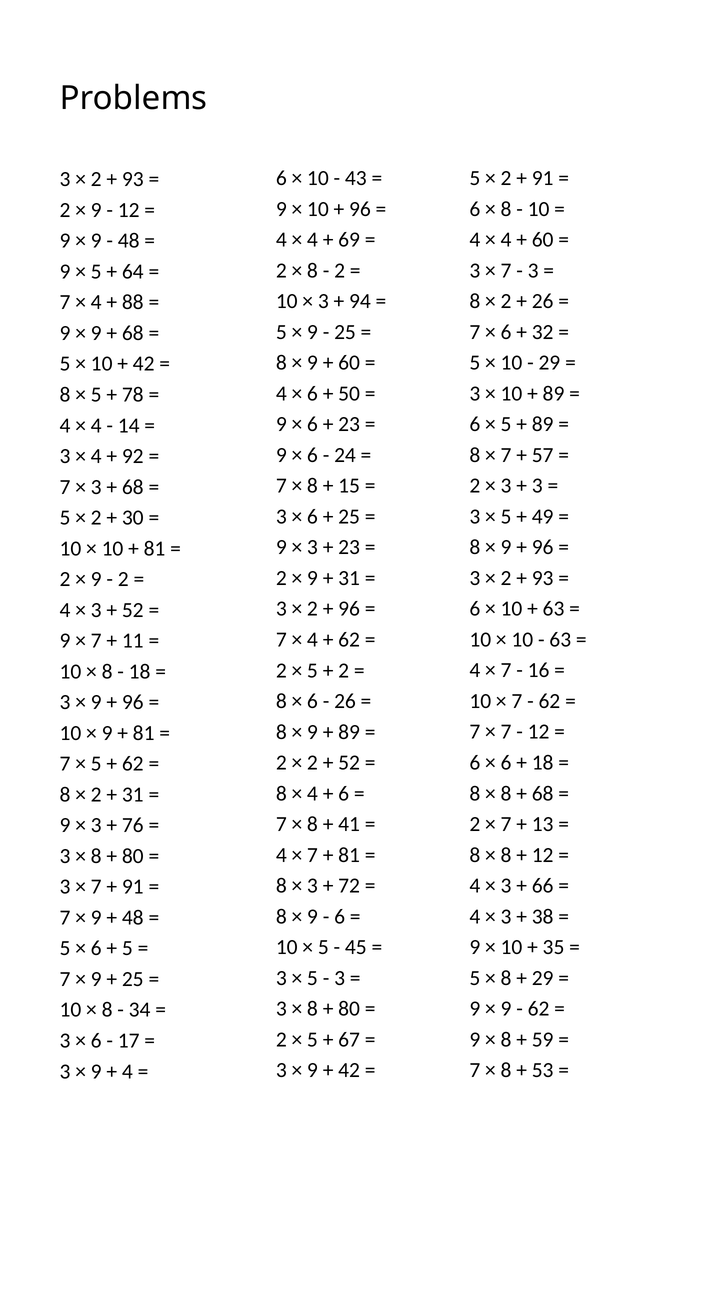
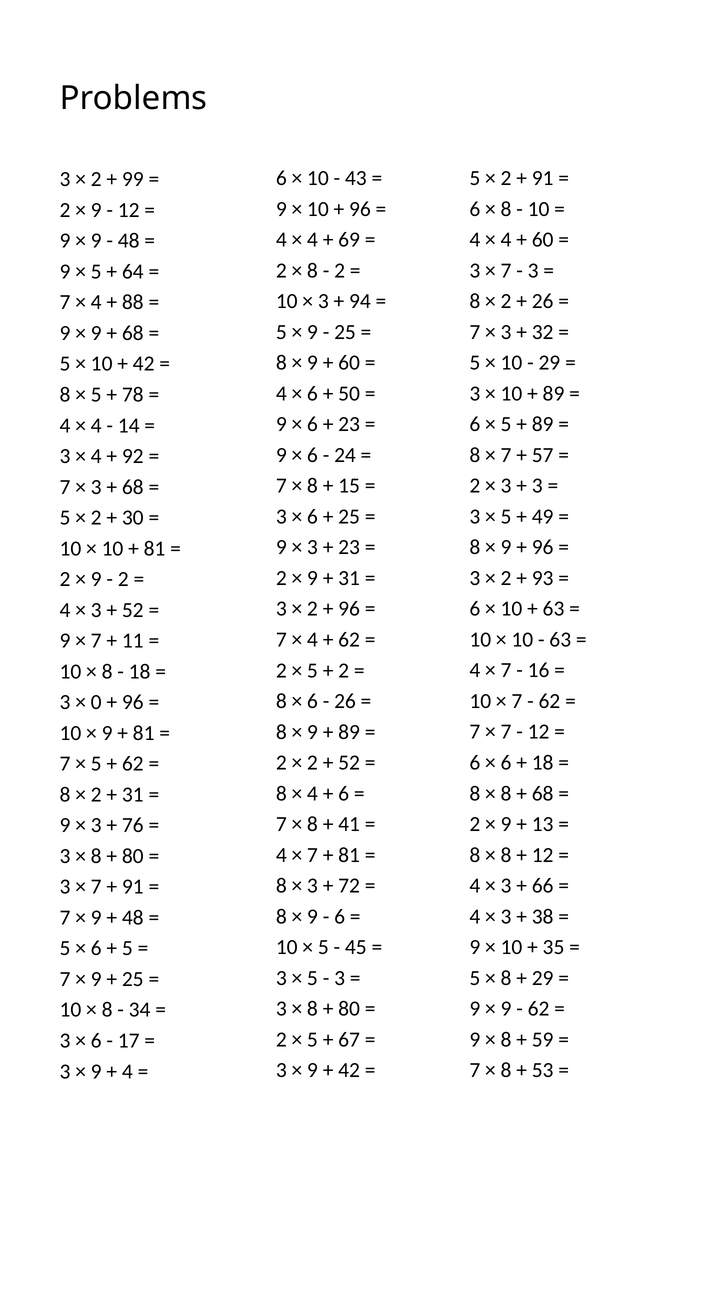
93 at (133, 179): 93 -> 99
6 at (506, 332): 6 -> 3
9 at (96, 702): 9 -> 0
7 at (506, 824): 7 -> 9
